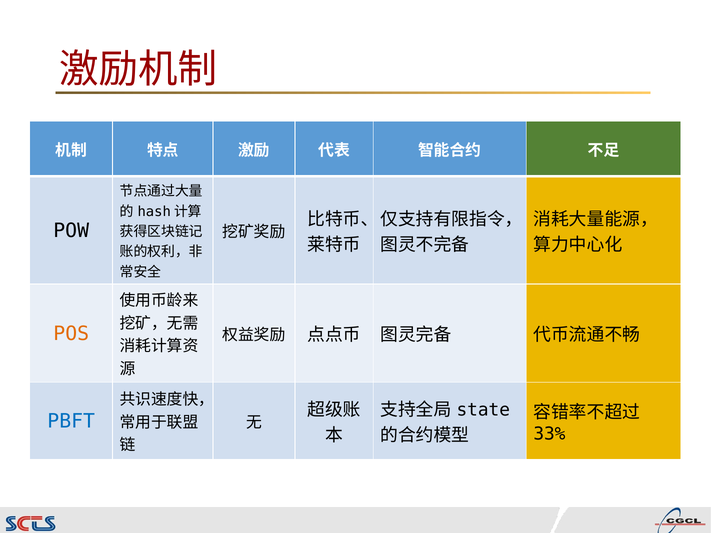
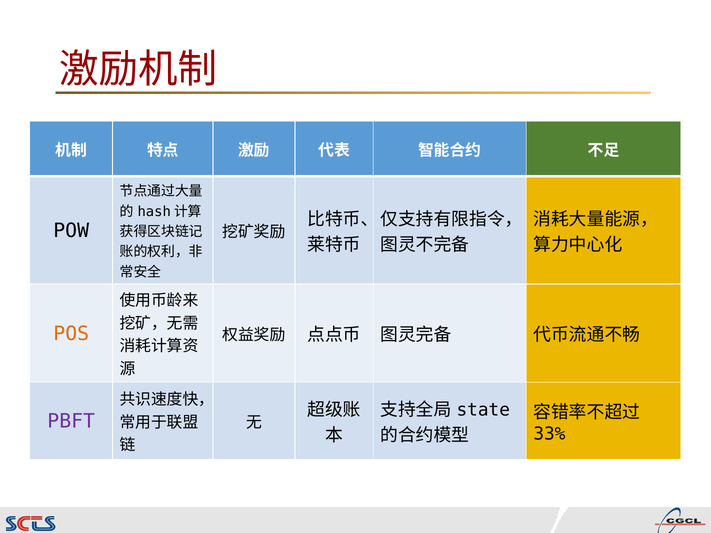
PBFT colour: blue -> purple
